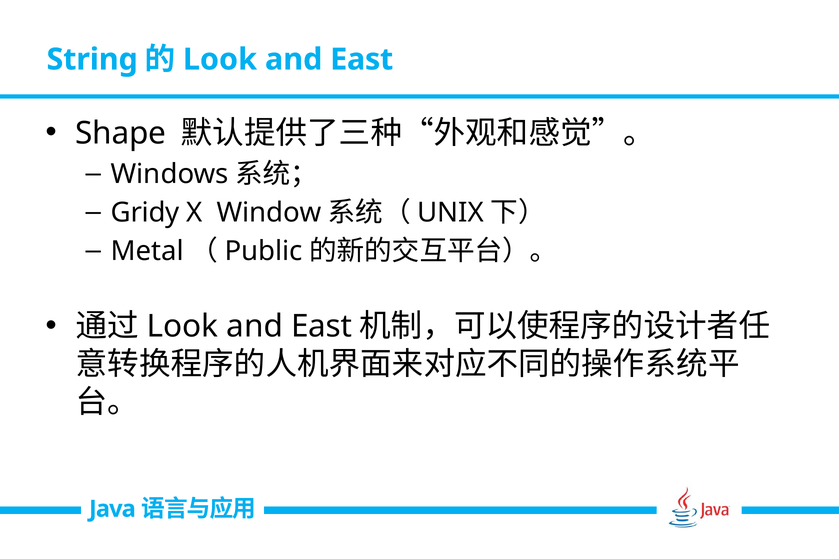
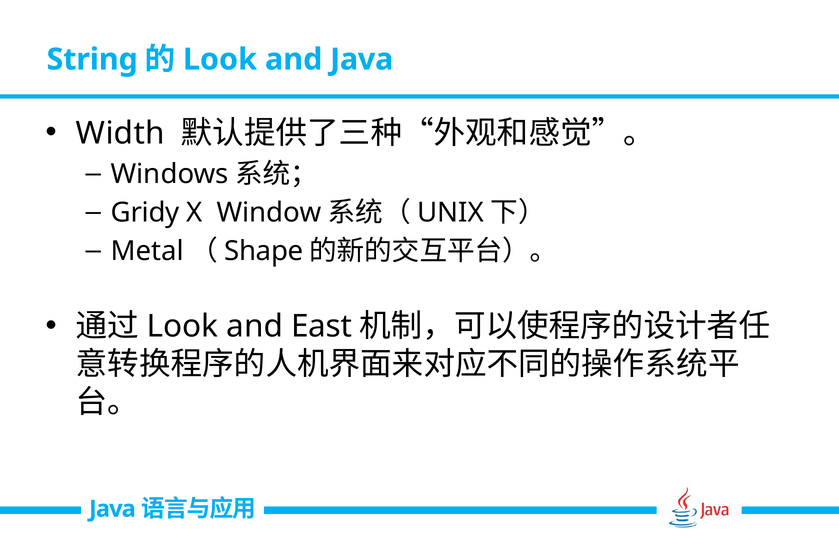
East at (362, 59): East -> Java
Shape: Shape -> Width
Public: Public -> Shape
